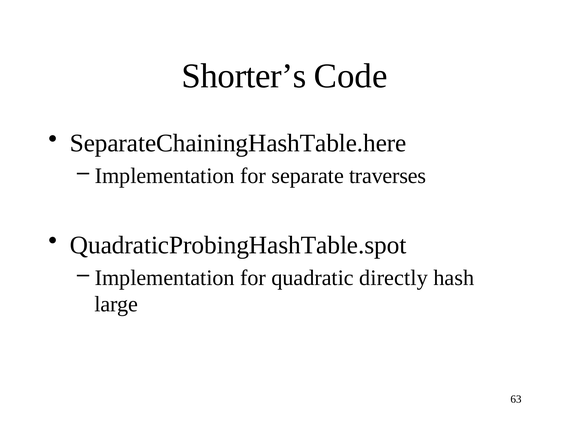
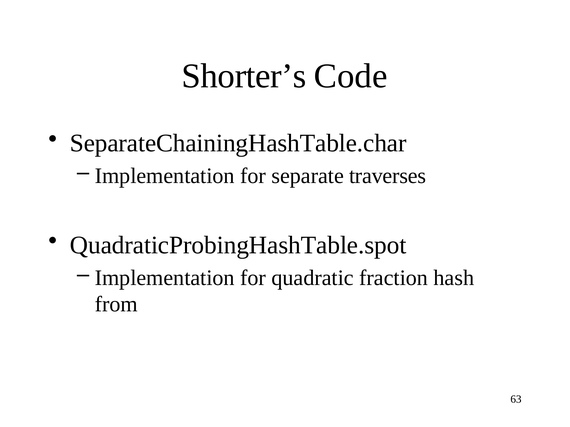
SeparateChainingHashTable.here: SeparateChainingHashTable.here -> SeparateChainingHashTable.char
directly: directly -> fraction
large: large -> from
